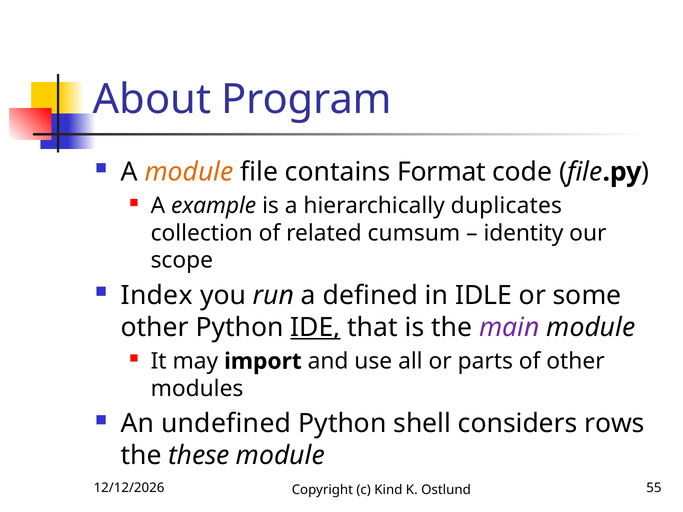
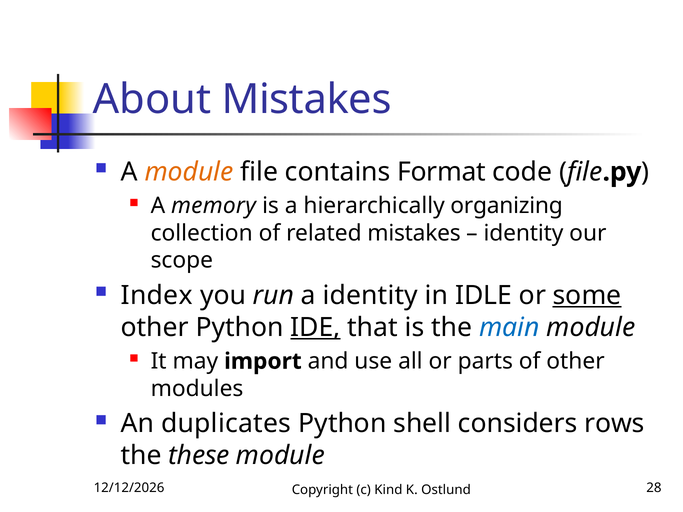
About Program: Program -> Mistakes
example: example -> memory
duplicates: duplicates -> organizing
related cumsum: cumsum -> mistakes
a defined: defined -> identity
some underline: none -> present
main colour: purple -> blue
undefined: undefined -> duplicates
55: 55 -> 28
